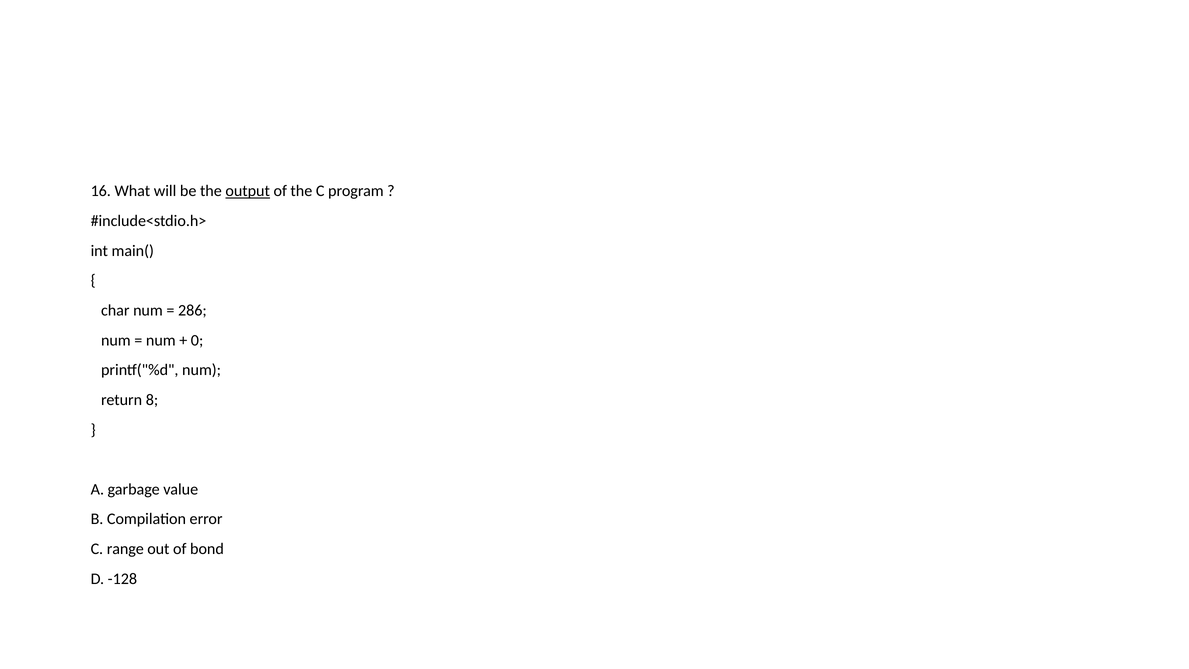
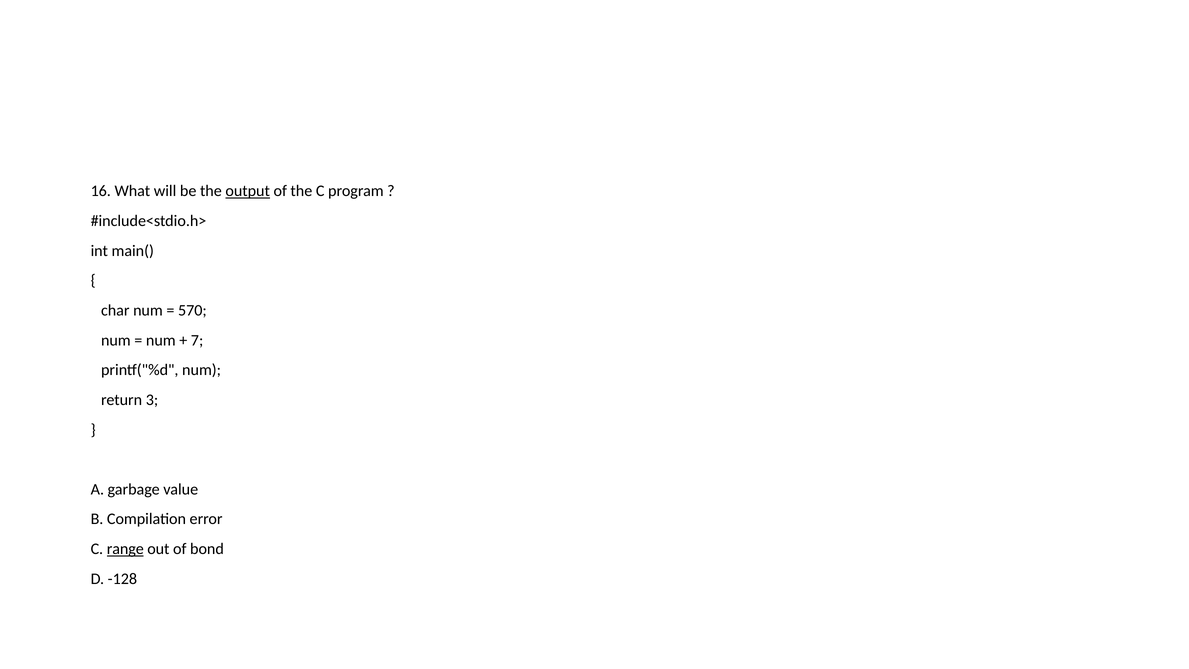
286: 286 -> 570
0: 0 -> 7
8: 8 -> 3
range underline: none -> present
